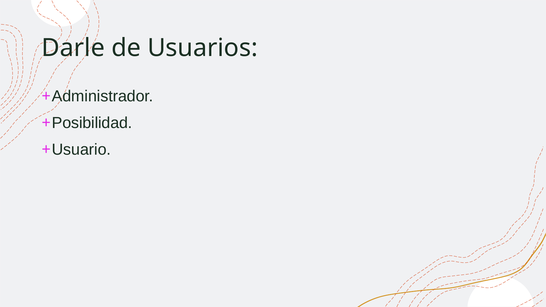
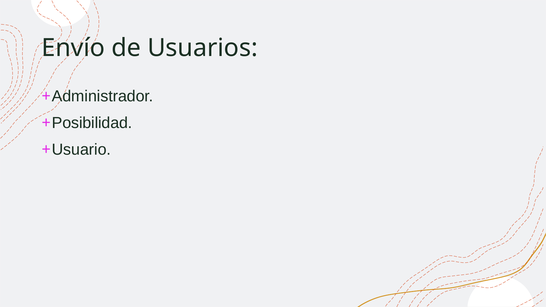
Darle: Darle -> Envío
